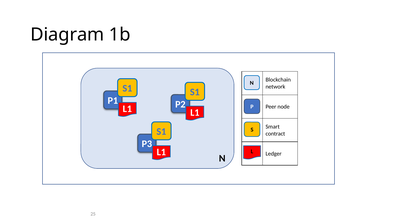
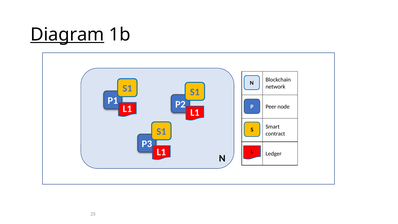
Diagram underline: none -> present
